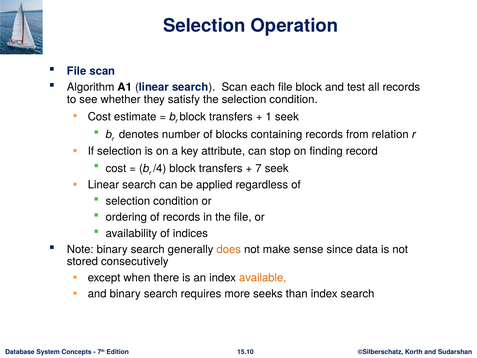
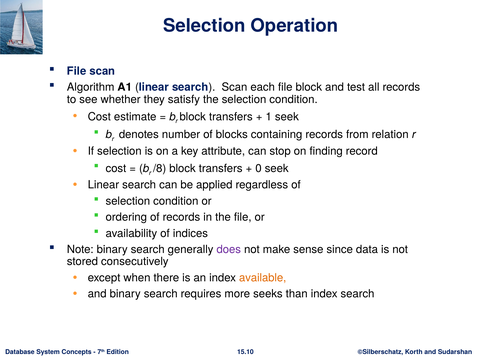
/4: /4 -> /8
7: 7 -> 0
does colour: orange -> purple
